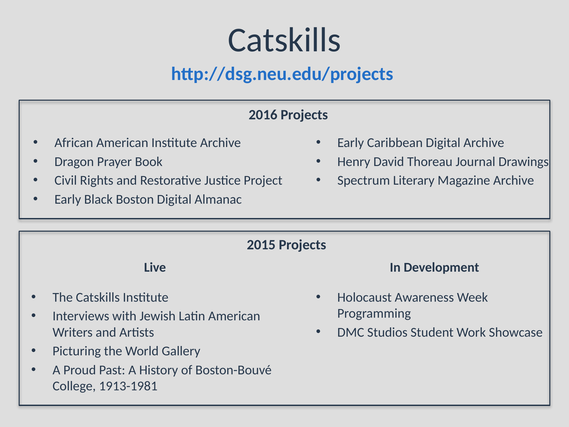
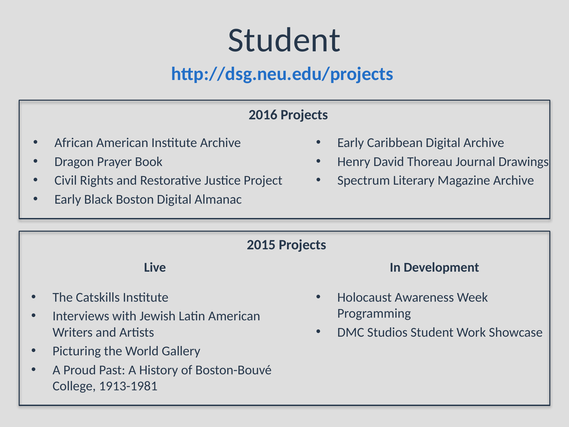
Catskills at (284, 40): Catskills -> Student
